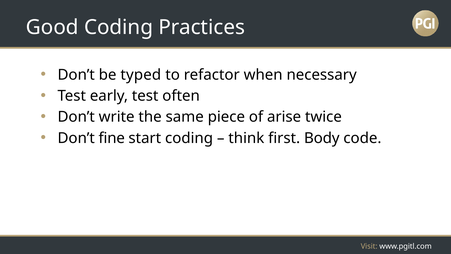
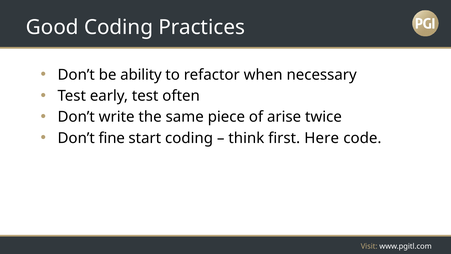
typed: typed -> ability
Body: Body -> Here
